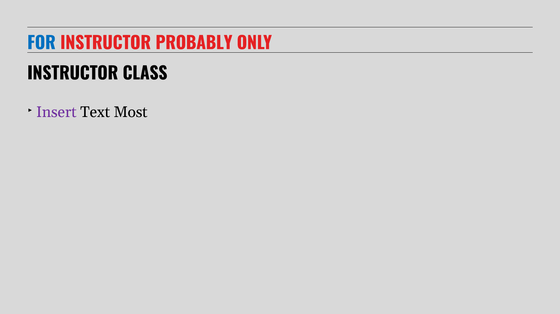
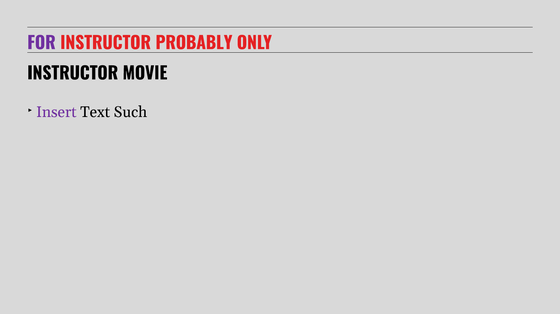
FOR colour: blue -> purple
CLASS: CLASS -> MOVIE
Most: Most -> Such
